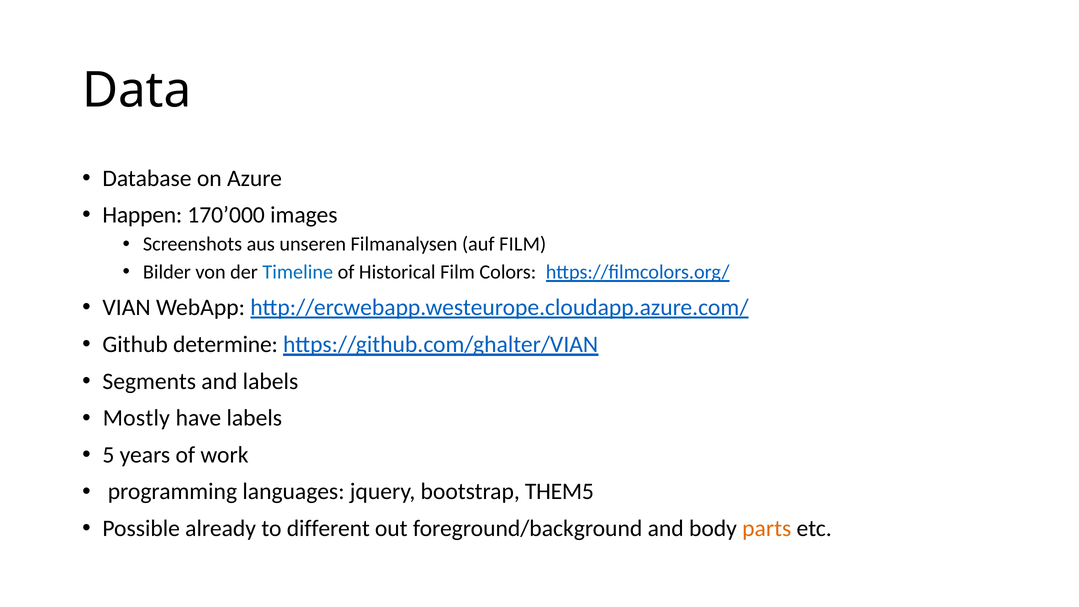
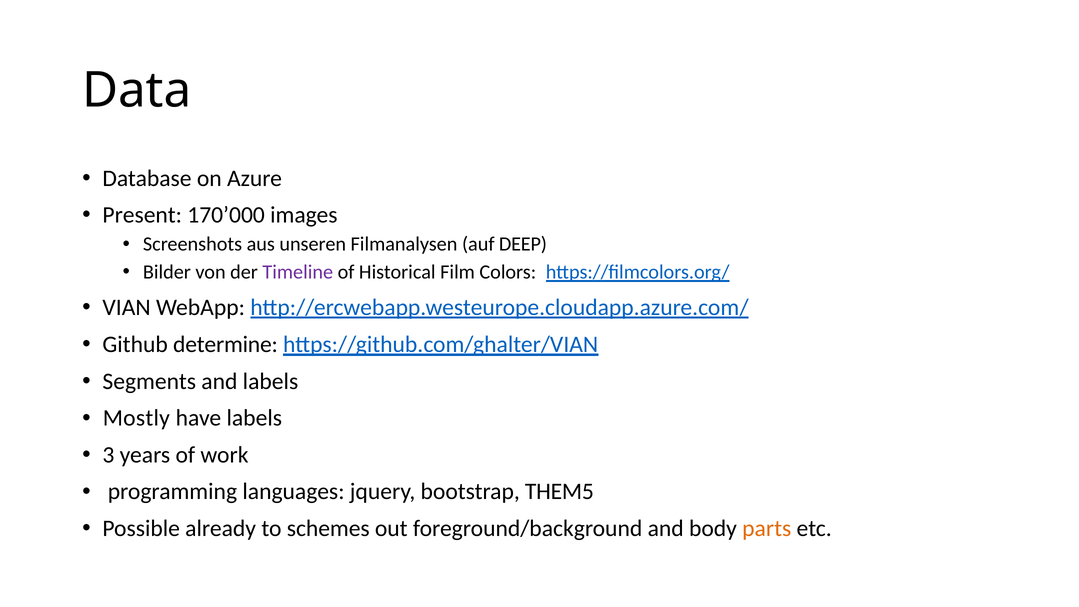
Happen: Happen -> Present
auf FILM: FILM -> DEEP
Timeline colour: blue -> purple
5: 5 -> 3
different: different -> schemes
